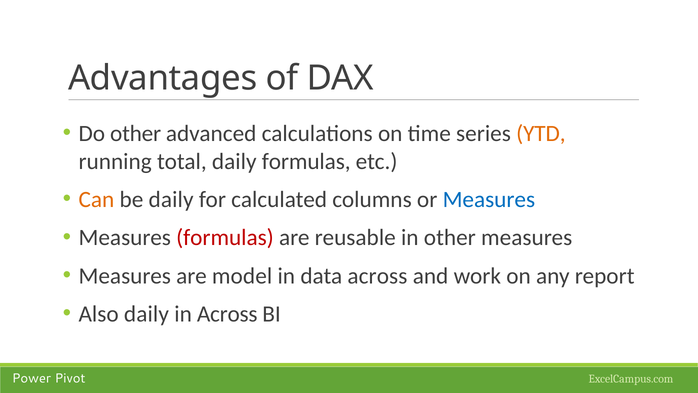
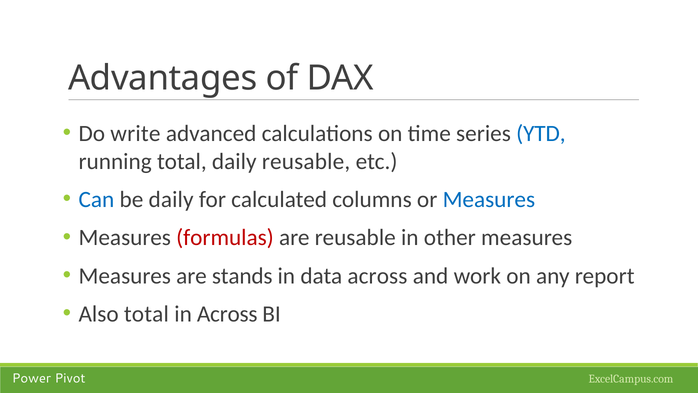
Do other: other -> write
YTD colour: orange -> blue
daily formulas: formulas -> reusable
Can colour: orange -> blue
model: model -> stands
Also daily: daily -> total
